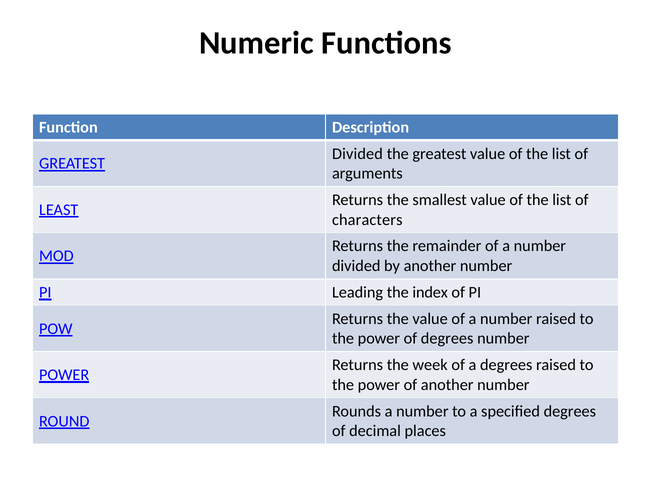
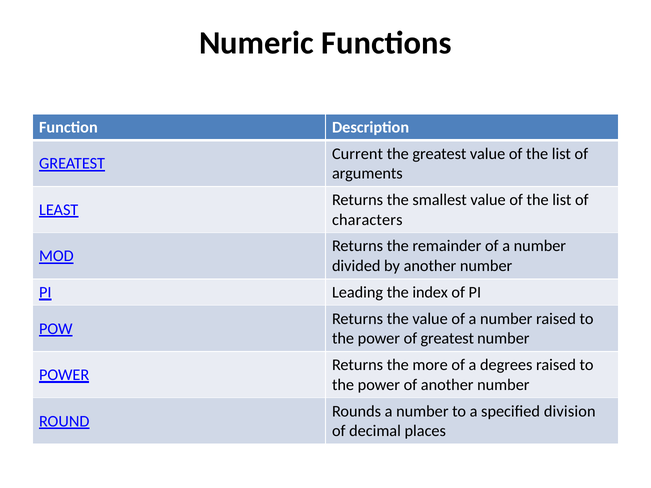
Divided at (357, 154): Divided -> Current
of degrees: degrees -> greatest
week: week -> more
specified degrees: degrees -> division
